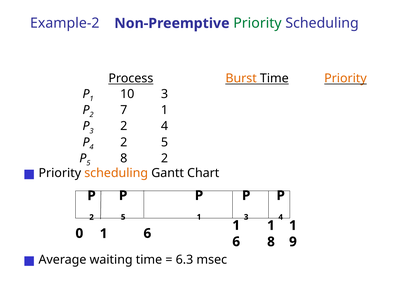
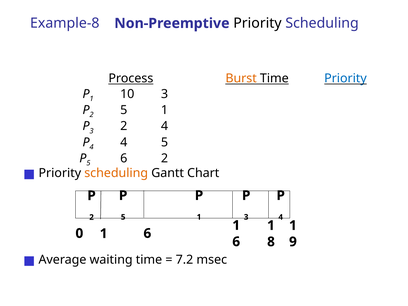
Example-2: Example-2 -> Example-8
Priority at (257, 23) colour: green -> black
Priority at (345, 78) colour: orange -> blue
2 7: 7 -> 5
4 2: 2 -> 4
5 8: 8 -> 6
6.3: 6.3 -> 7.2
